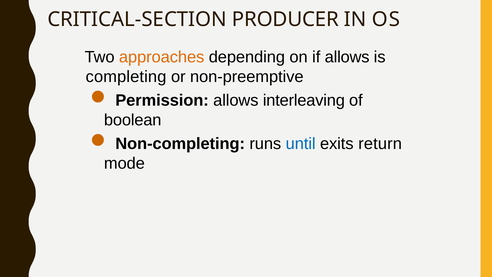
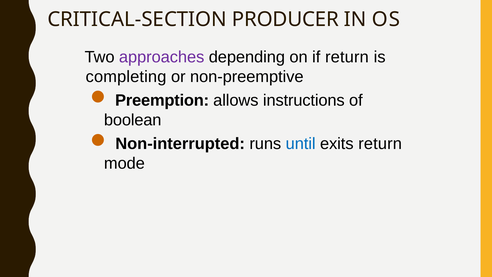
approaches colour: orange -> purple
if allows: allows -> return
Permission: Permission -> Preemption
interleaving: interleaving -> instructions
Non-completing: Non-completing -> Non-interrupted
